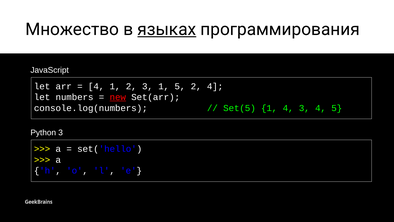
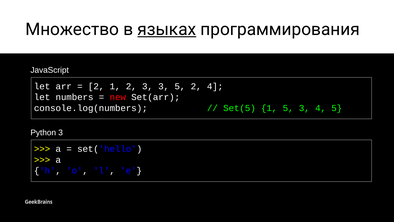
4 at (96, 86): 4 -> 2
3 1: 1 -> 3
new underline: present -> none
1 4: 4 -> 5
